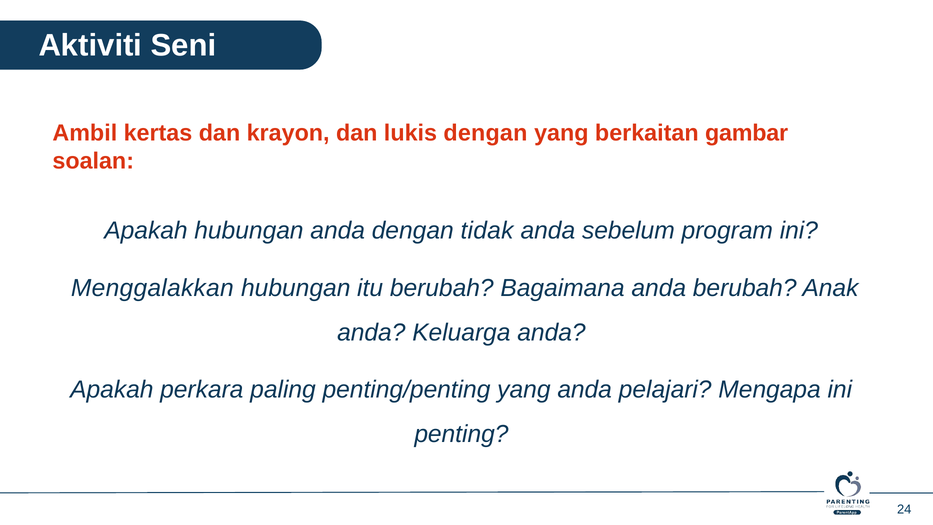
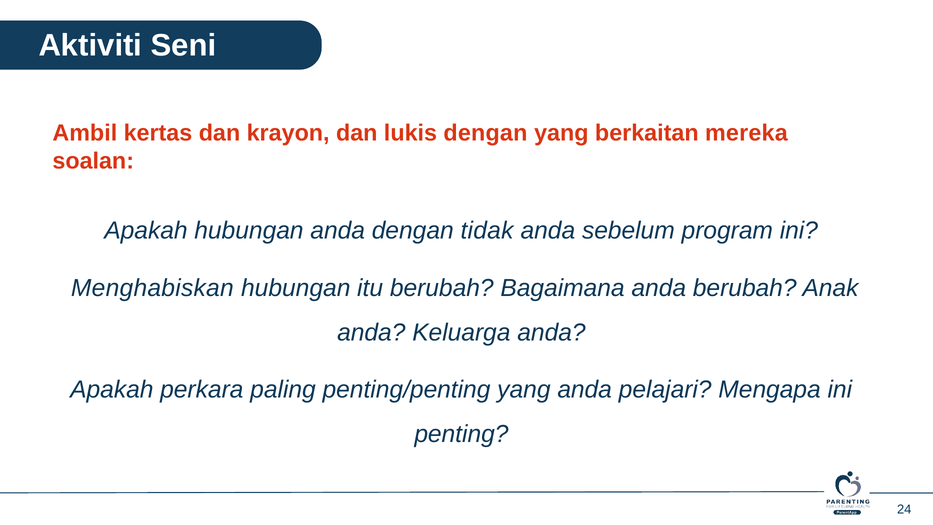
gambar: gambar -> mereka
Menggalakkan: Menggalakkan -> Menghabiskan
